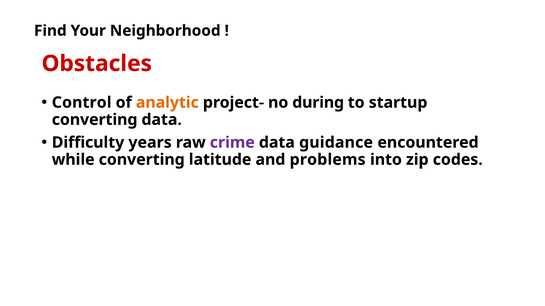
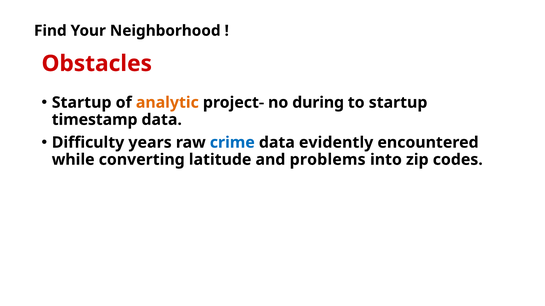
Control at (82, 103): Control -> Startup
converting at (95, 120): converting -> timestamp
crime colour: purple -> blue
guidance: guidance -> evidently
